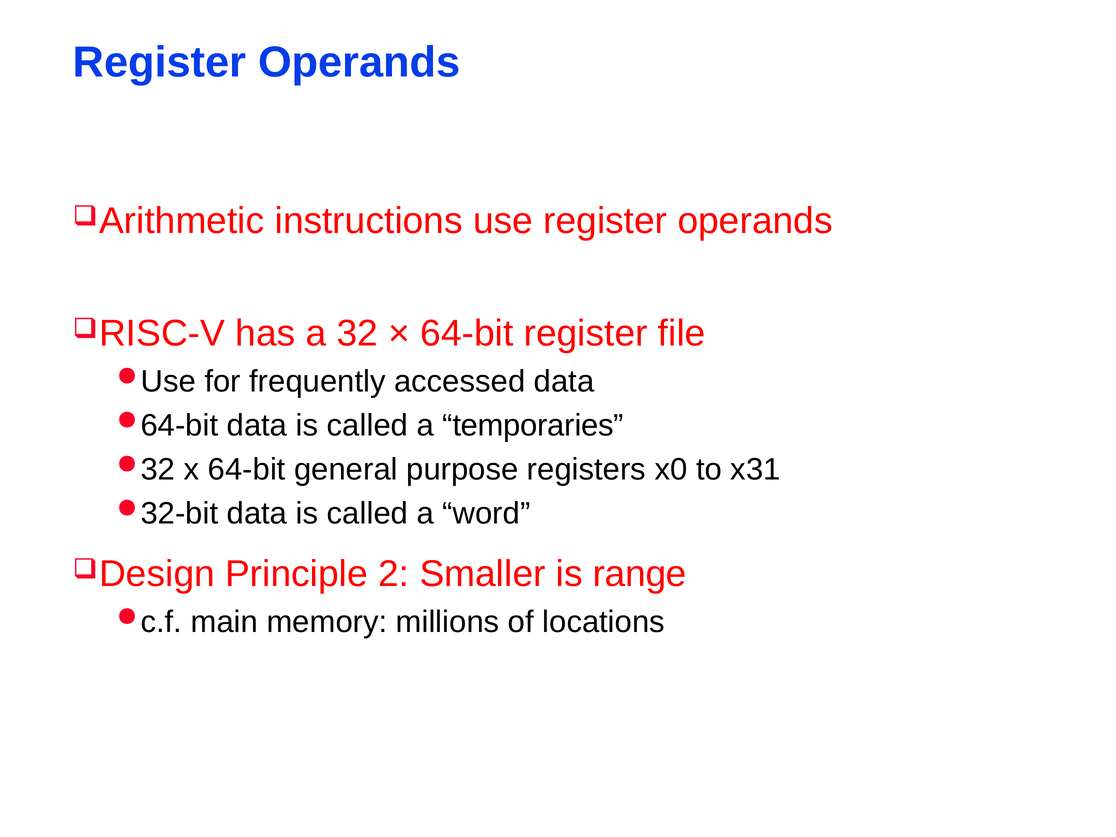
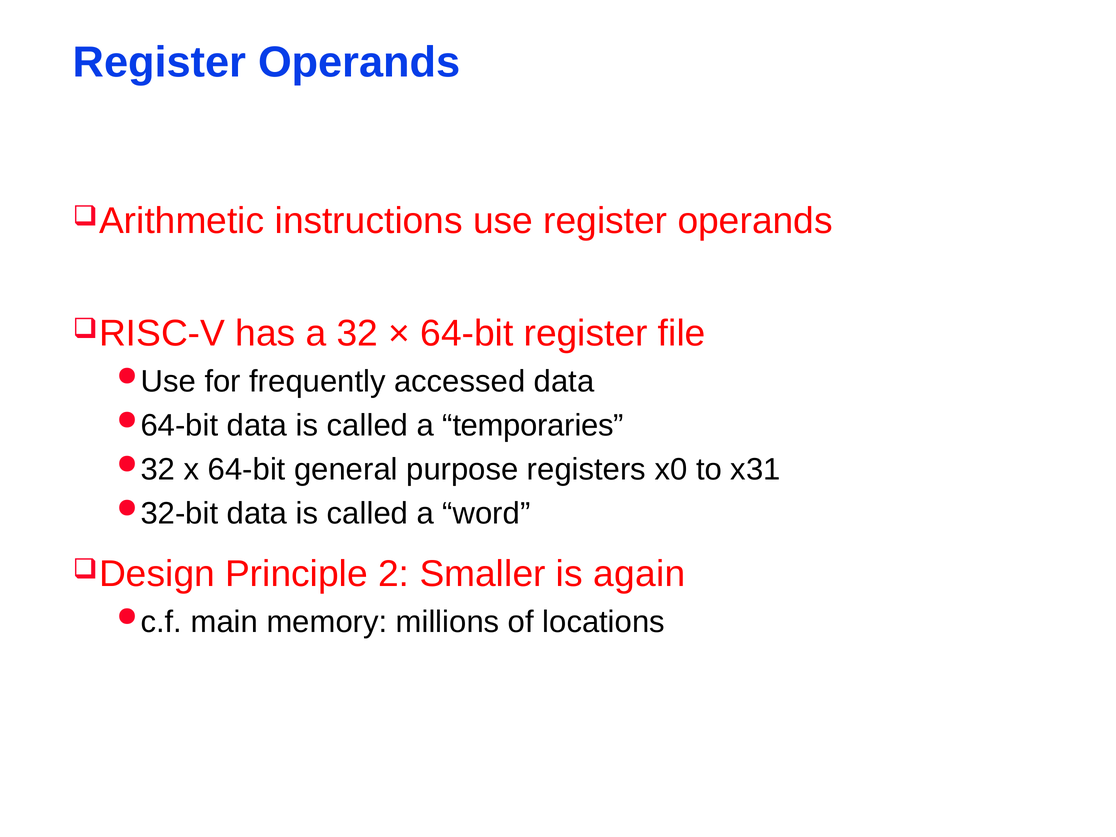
range: range -> again
